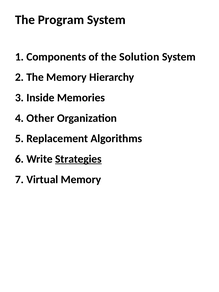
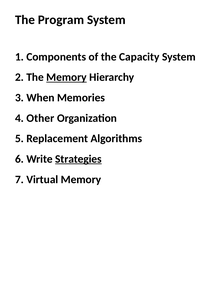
Solution: Solution -> Capacity
Memory at (66, 77) underline: none -> present
Inside: Inside -> When
